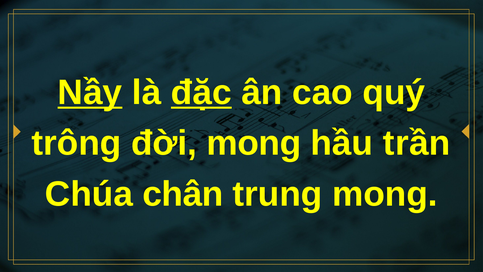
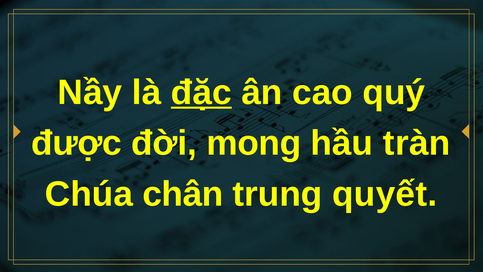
Nầy underline: present -> none
trông: trông -> được
trần: trần -> tràn
trung mong: mong -> quyết
